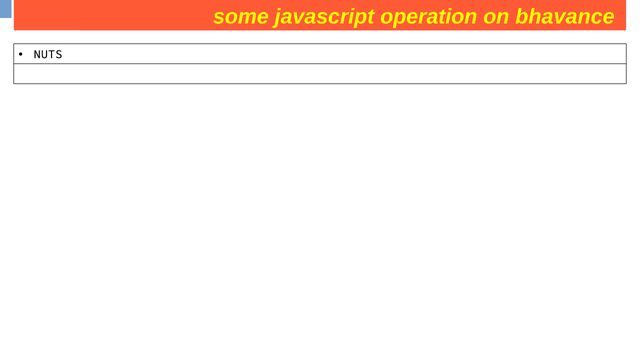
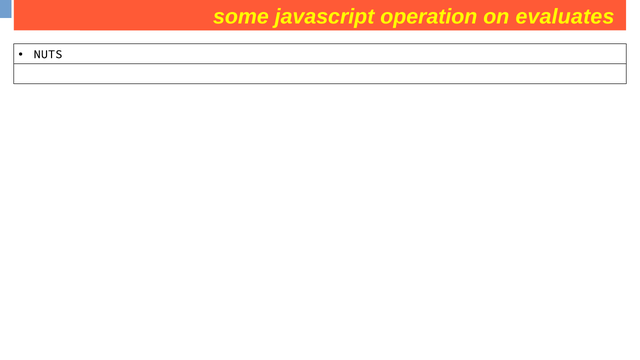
bhavance: bhavance -> evaluates
